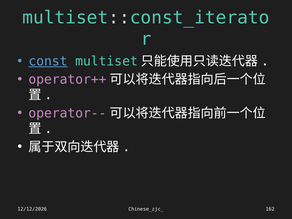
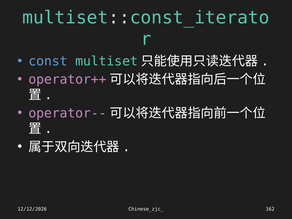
const underline: present -> none
